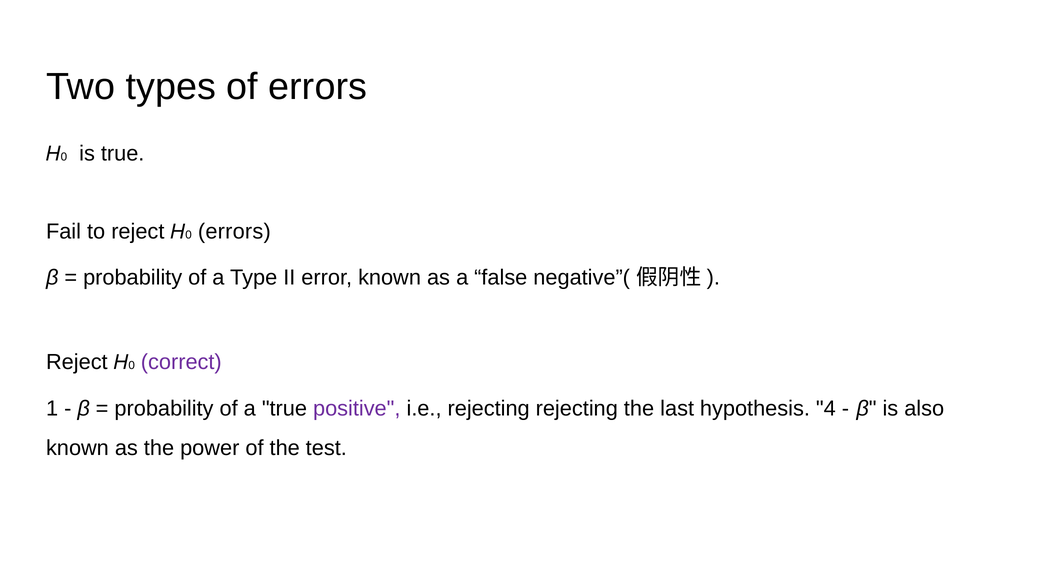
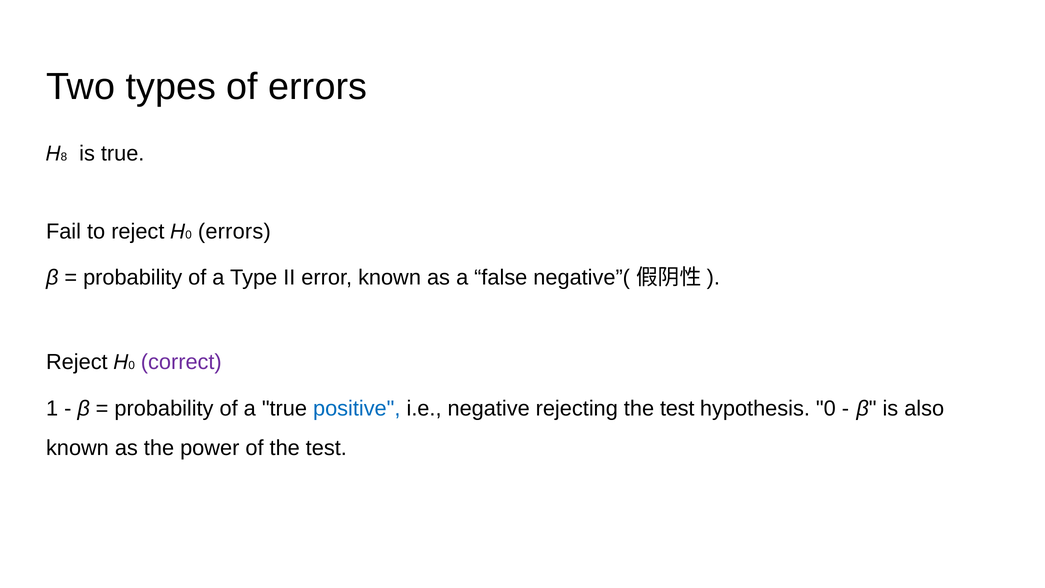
0 at (64, 157): 0 -> 8
positive colour: purple -> blue
i.e rejecting: rejecting -> negative
rejecting the last: last -> test
hypothesis 4: 4 -> 0
